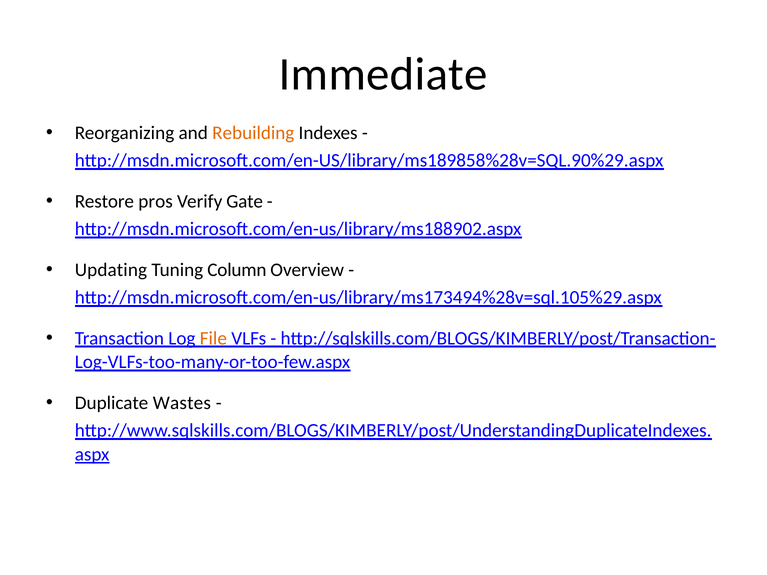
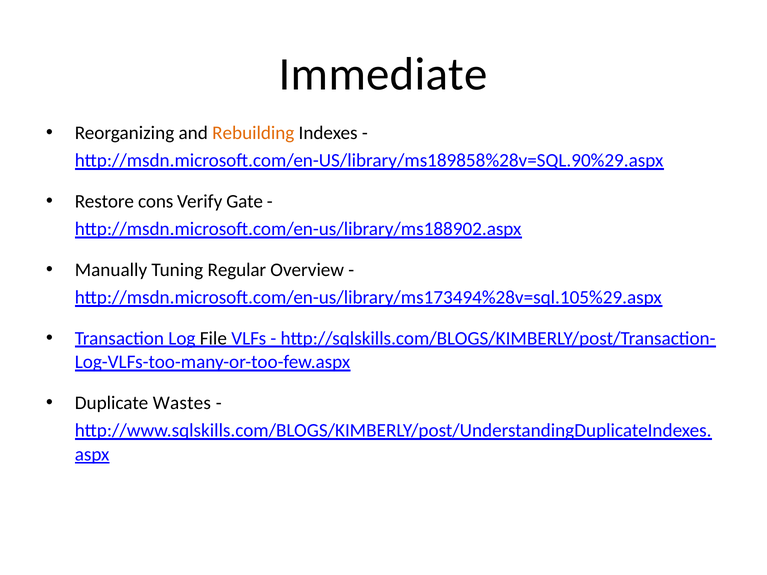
pros: pros -> cons
Updating: Updating -> Manually
Column: Column -> Regular
File colour: orange -> black
